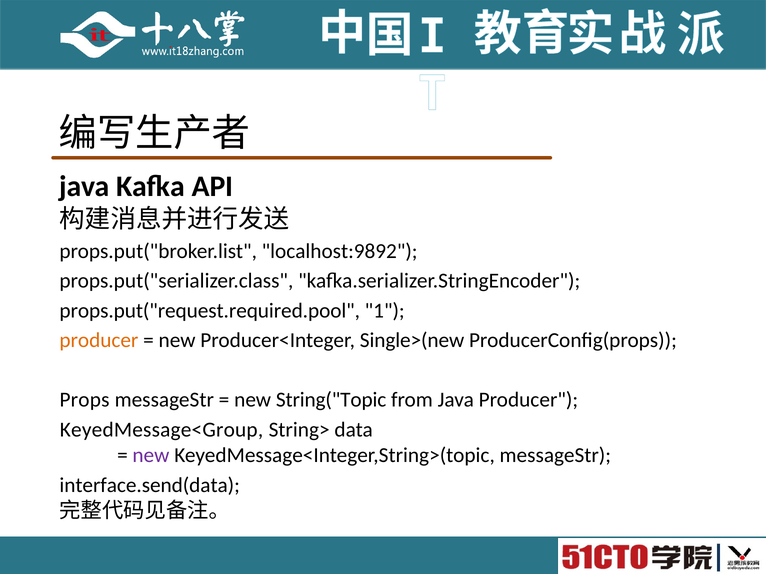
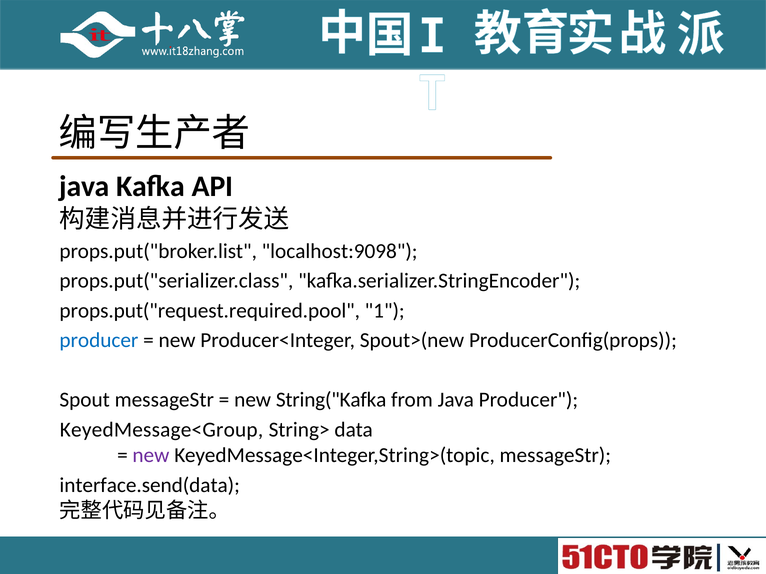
localhost:9892: localhost:9892 -> localhost:9098
producer at (99, 341) colour: orange -> blue
Single>(new: Single>(new -> Spout>(new
Props: Props -> Spout
String("Topic: String("Topic -> String("Kafka
